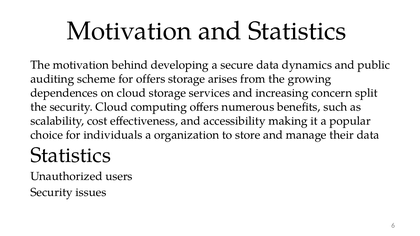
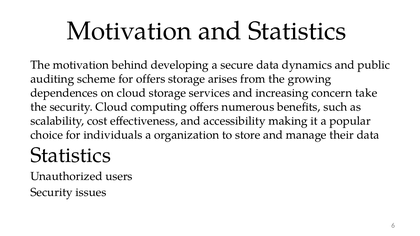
split: split -> take
